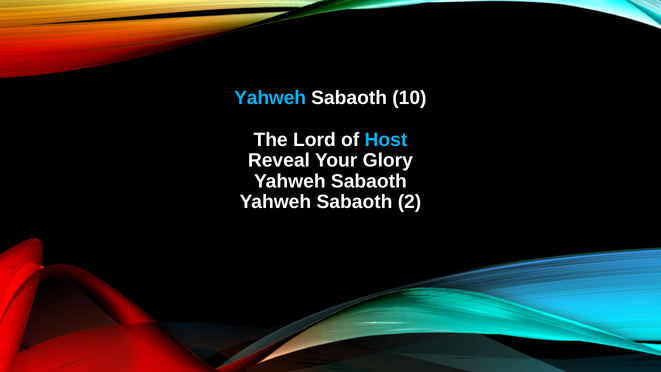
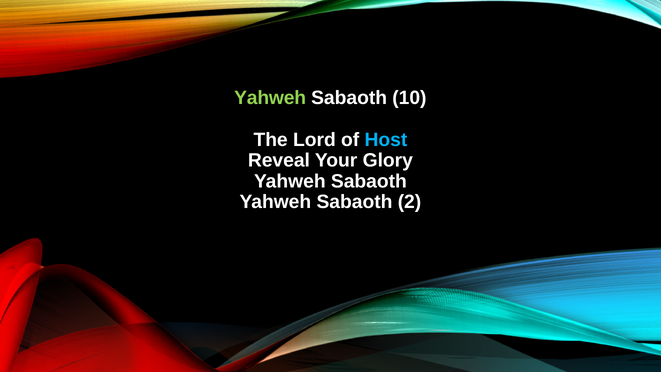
Yahweh at (270, 98) colour: light blue -> light green
